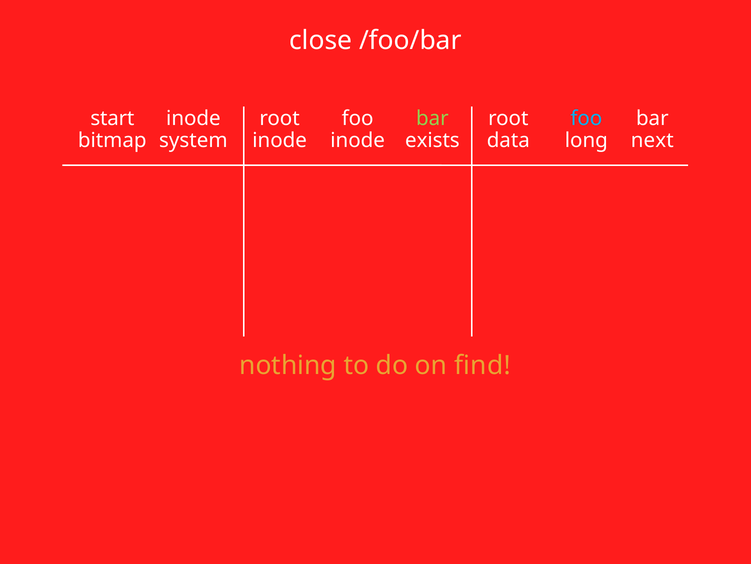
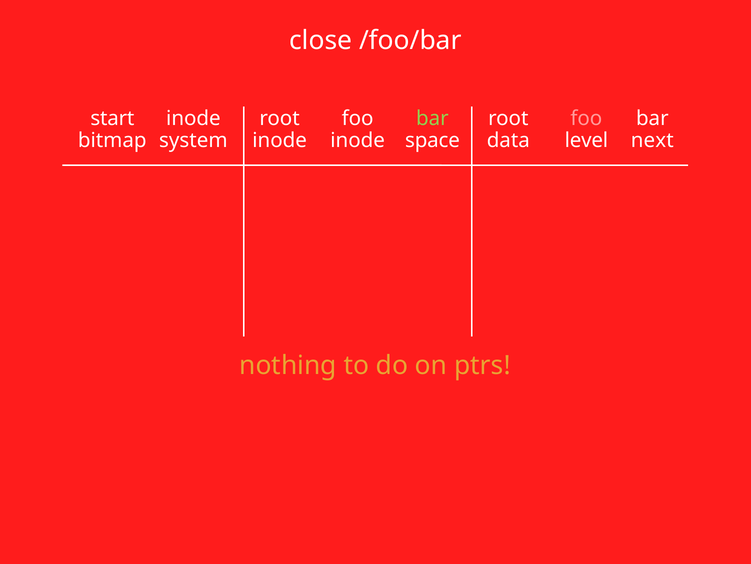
foo at (586, 118) colour: light blue -> pink
exists: exists -> space
long: long -> level
find: find -> ptrs
